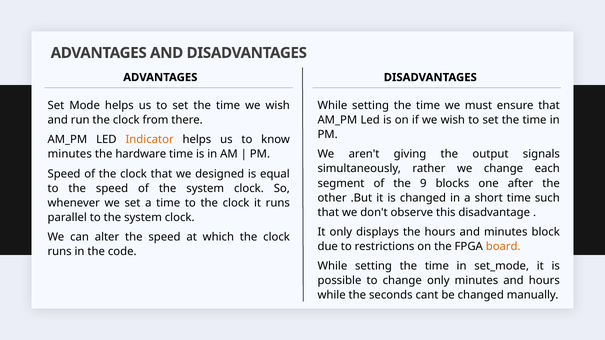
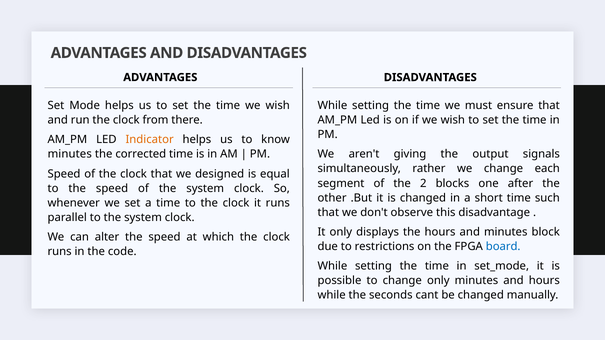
hardware: hardware -> corrected
9: 9 -> 2
board colour: orange -> blue
